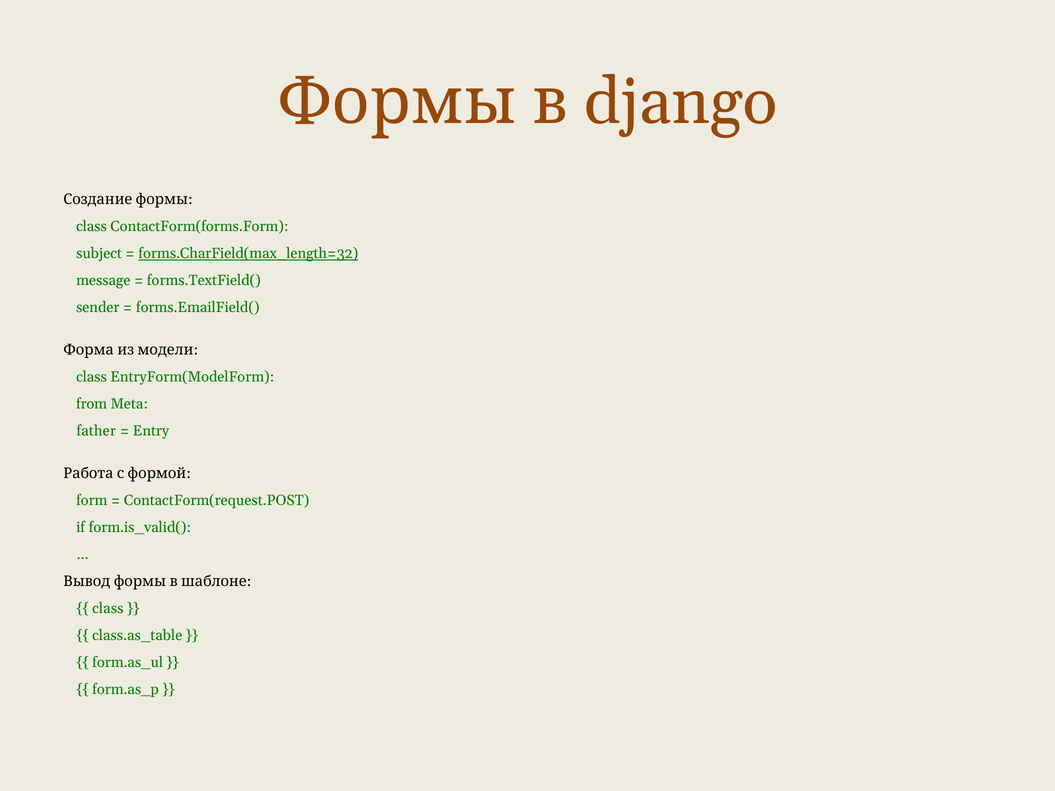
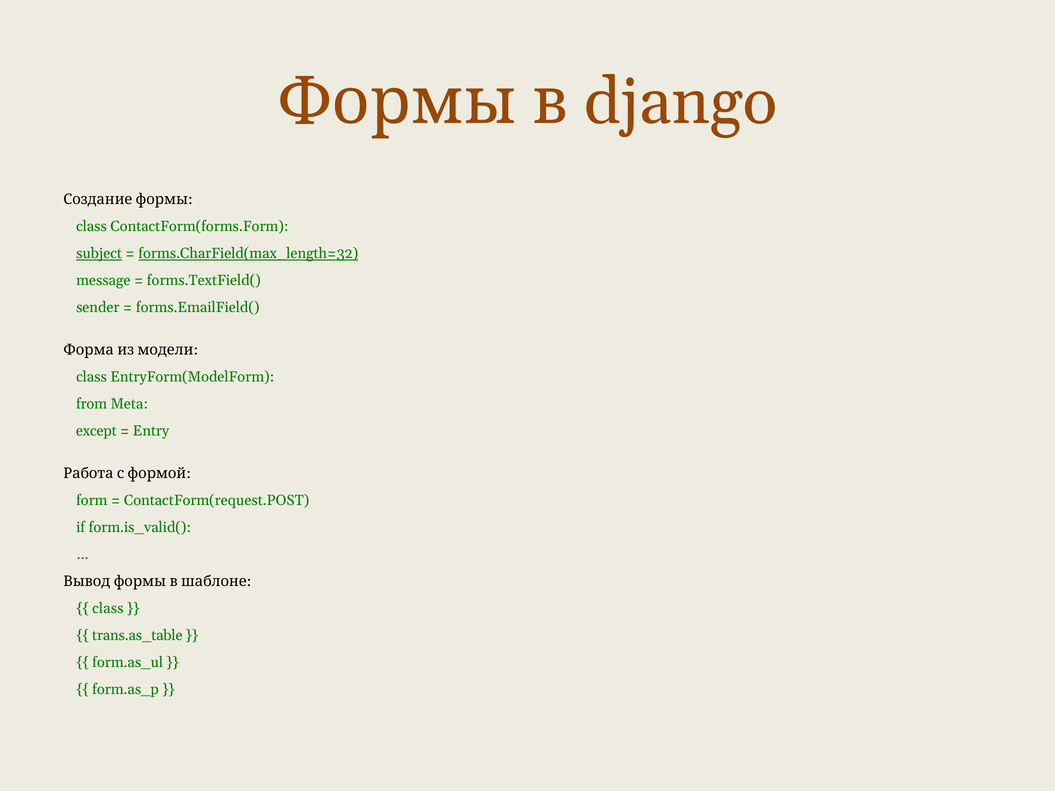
subject underline: none -> present
father: father -> except
class.as_table: class.as_table -> trans.as_table
